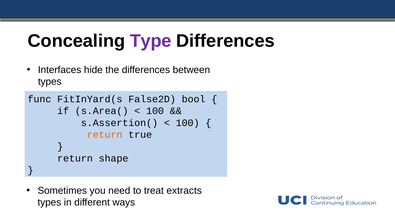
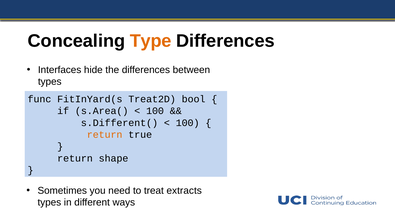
Type colour: purple -> orange
False2D: False2D -> Treat2D
s.Assertion(: s.Assertion( -> s.Different(
